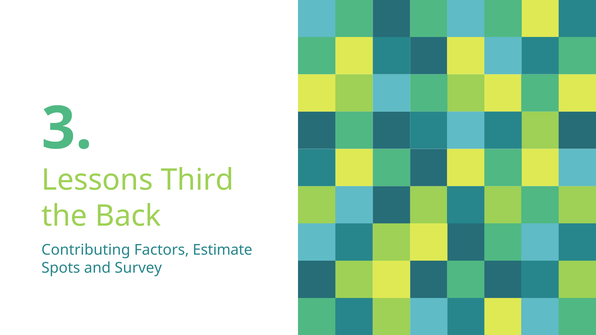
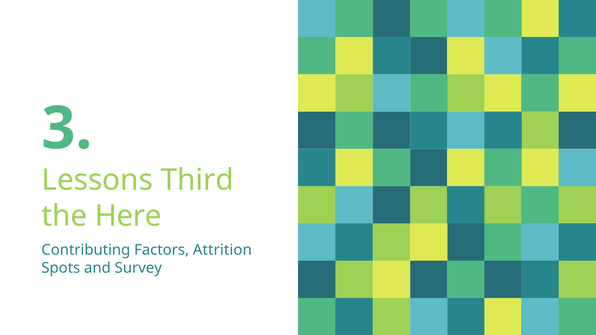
Back: Back -> Here
Estimate: Estimate -> Attrition
